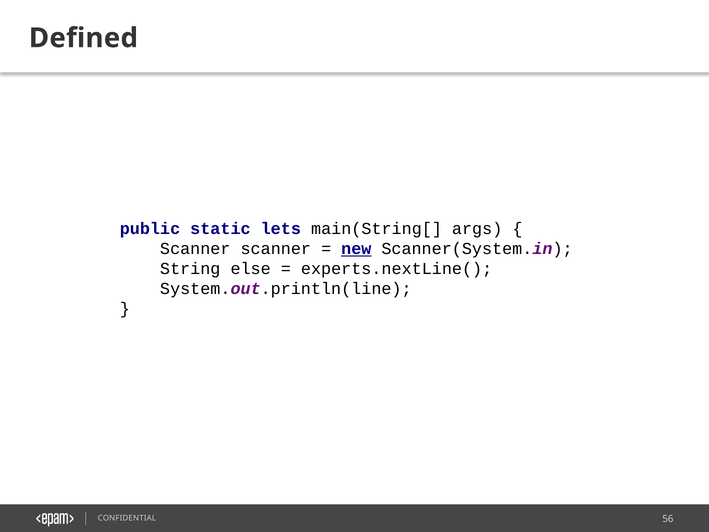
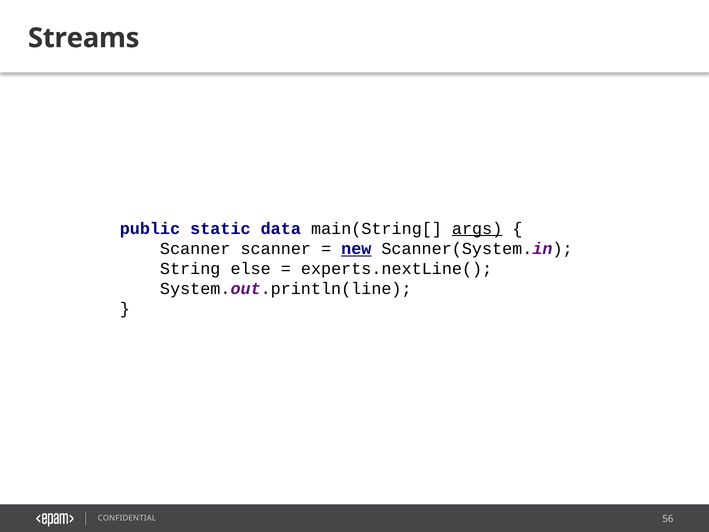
Defined: Defined -> Streams
lets: lets -> data
args underline: none -> present
